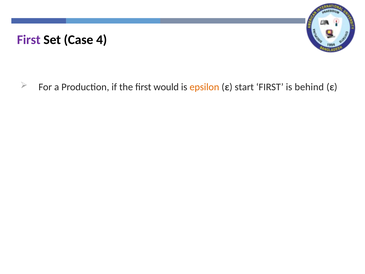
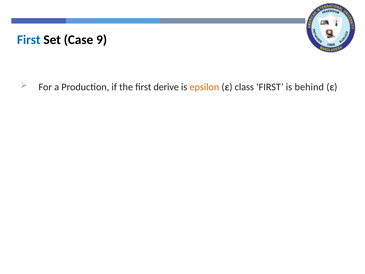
First at (29, 40) colour: purple -> blue
4: 4 -> 9
would: would -> derive
start: start -> class
